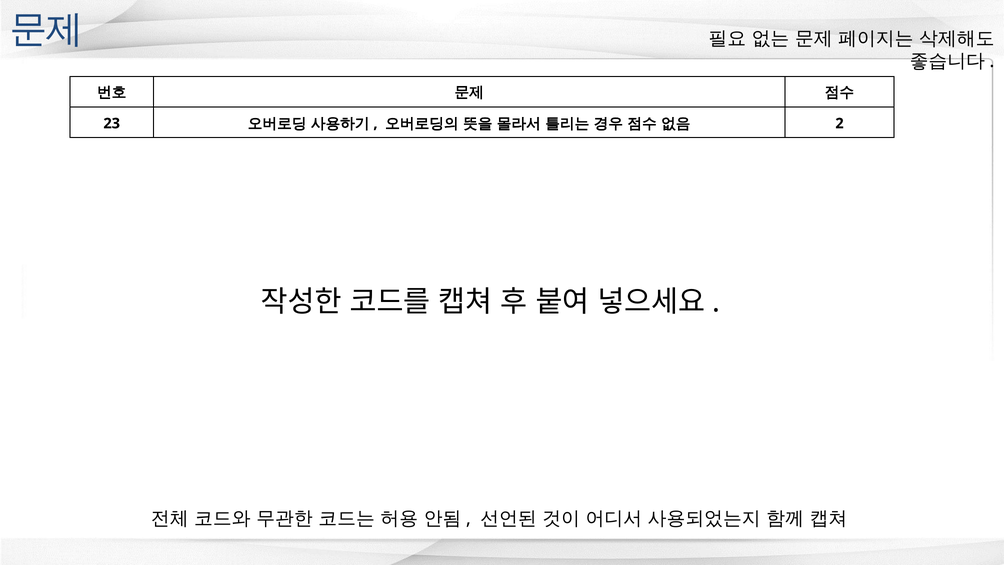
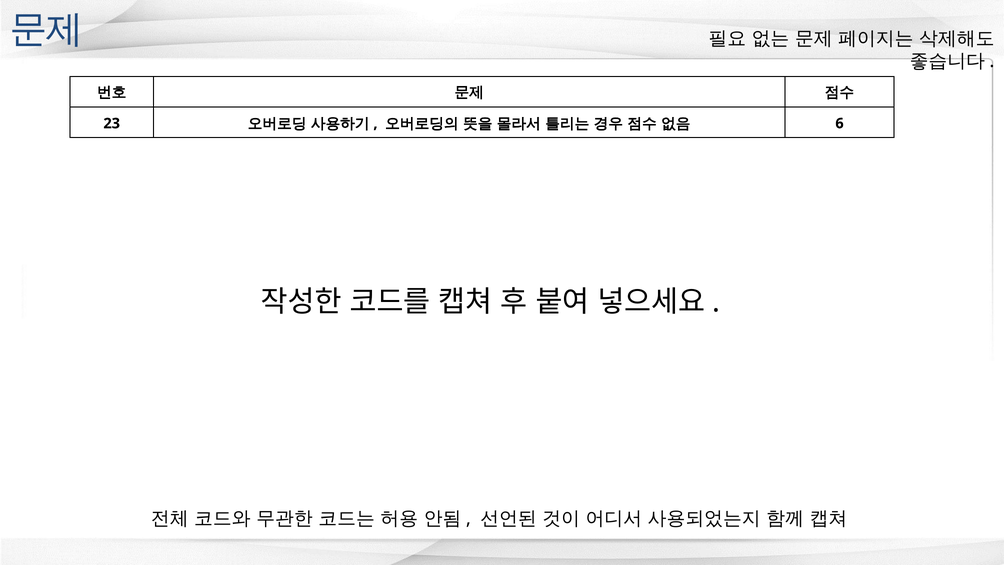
2: 2 -> 6
